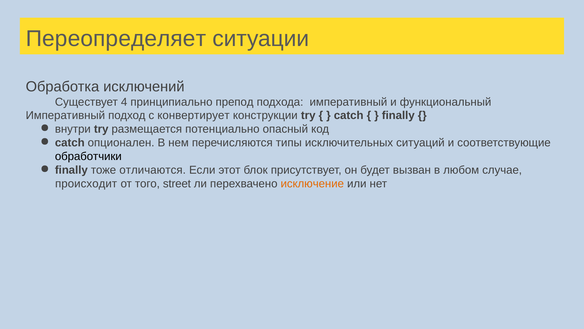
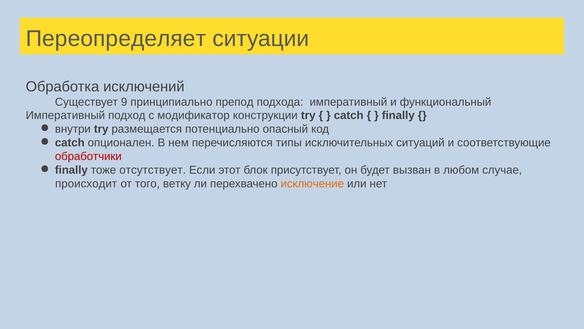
4: 4 -> 9
конвертирует: конвертирует -> модификатор
обработчики colour: black -> red
отличаются: отличаются -> отсутствует
street: street -> ветку
